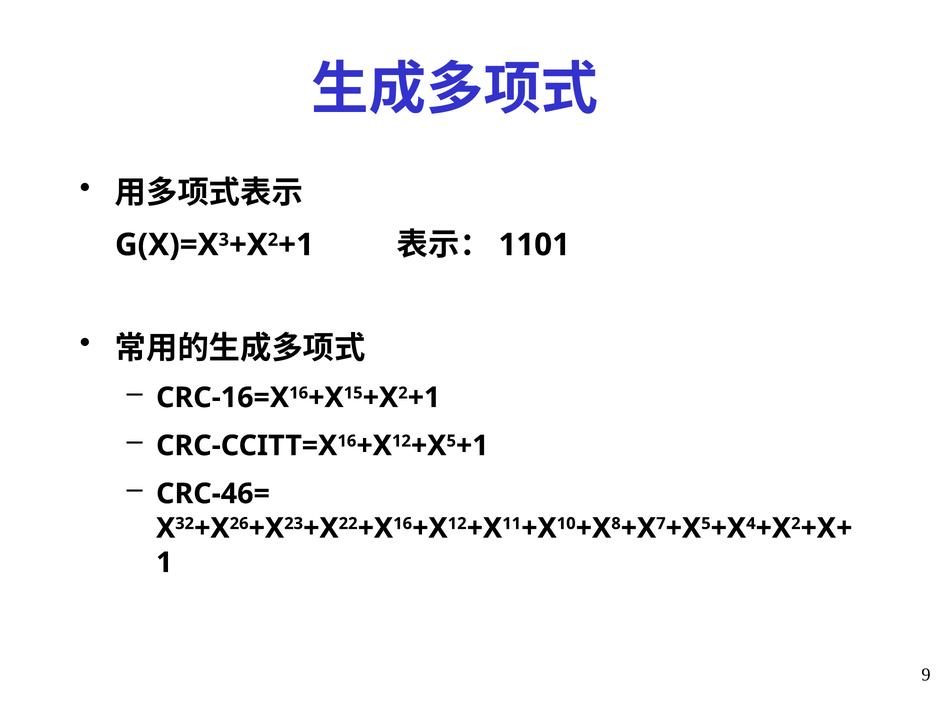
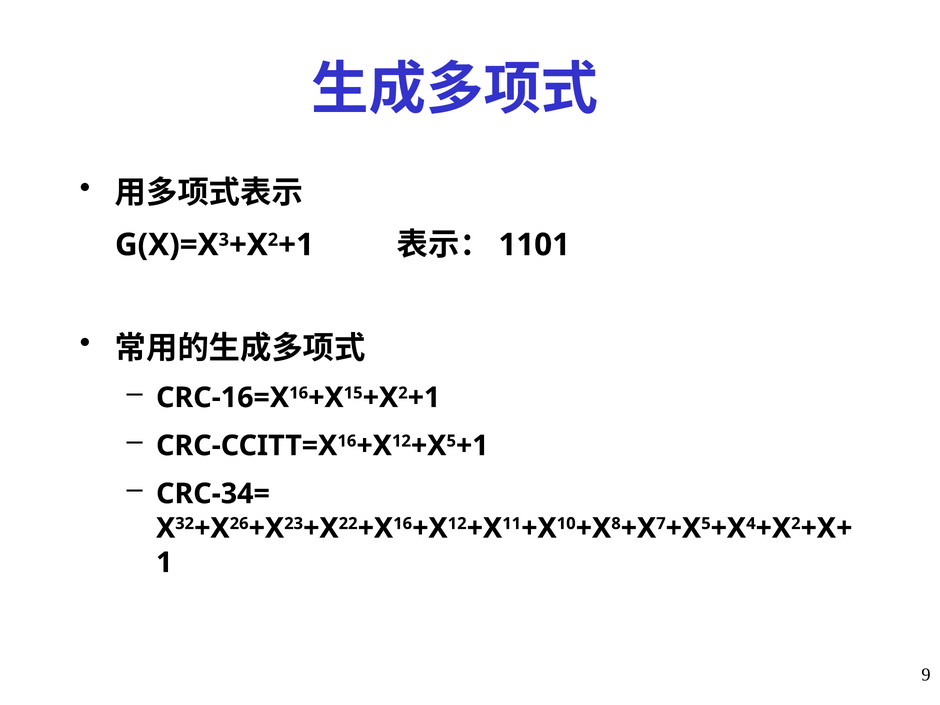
CRC-46=: CRC-46= -> CRC-34=
